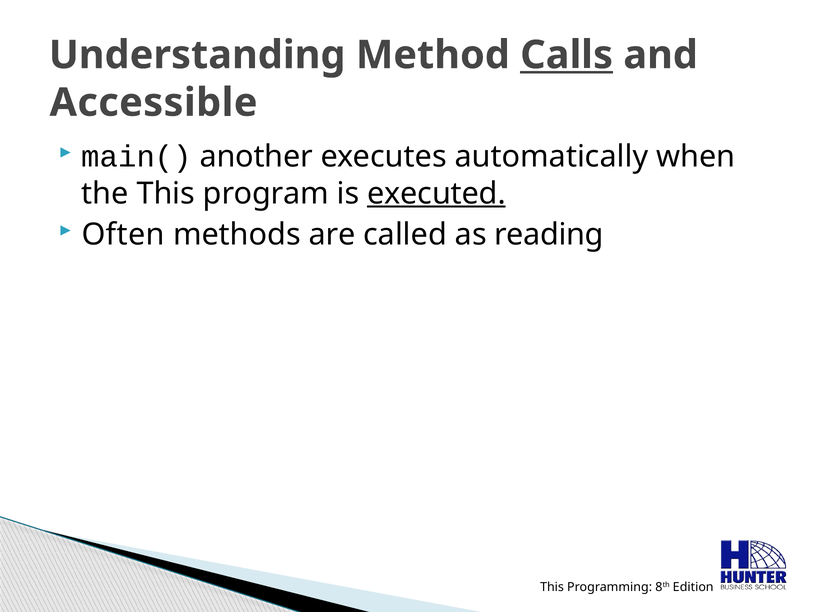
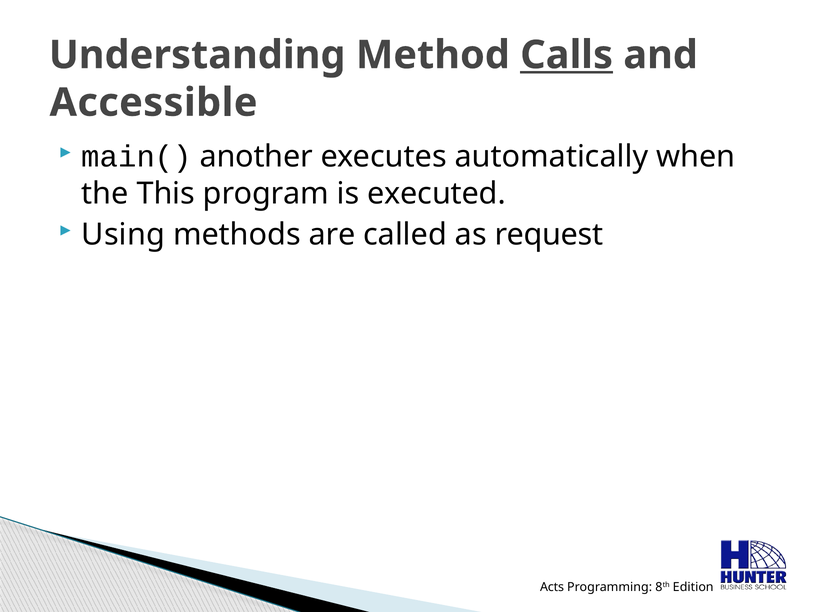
executed underline: present -> none
Often: Often -> Using
reading: reading -> request
This at (552, 587): This -> Acts
